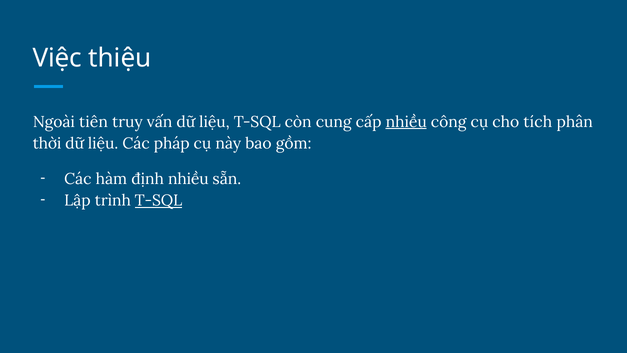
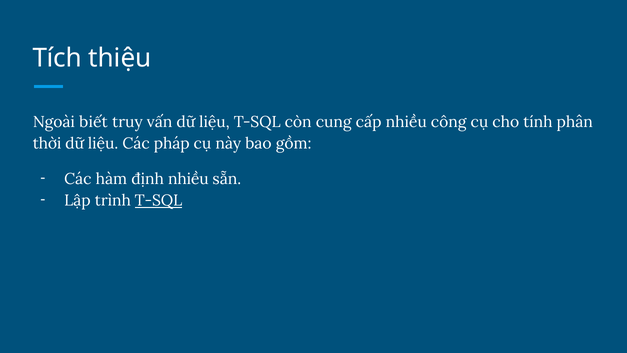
Việc: Việc -> Tích
tiên: tiên -> biết
nhiều at (406, 122) underline: present -> none
tích: tích -> tính
